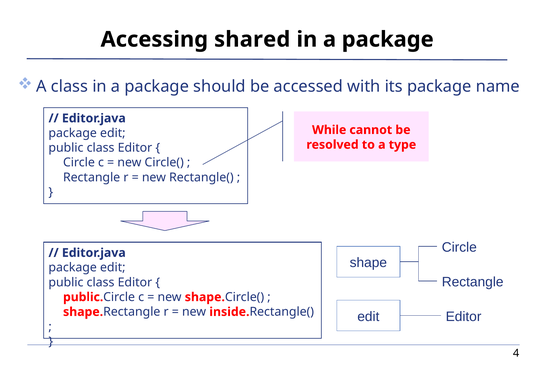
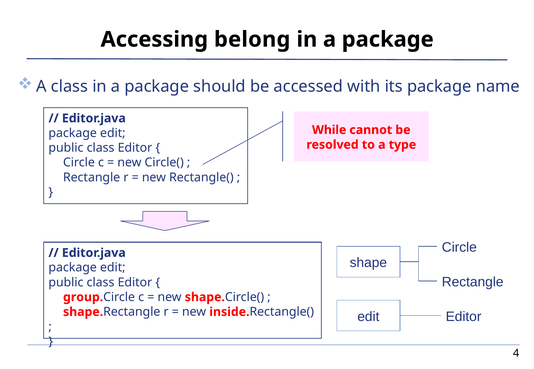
shared: shared -> belong
public at (83, 298): public -> group
